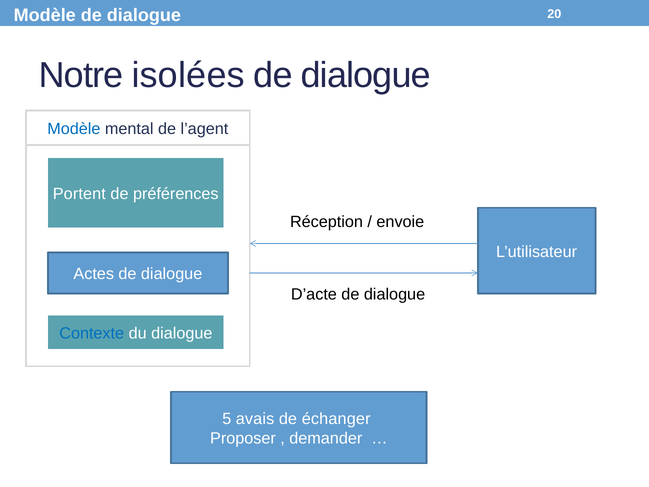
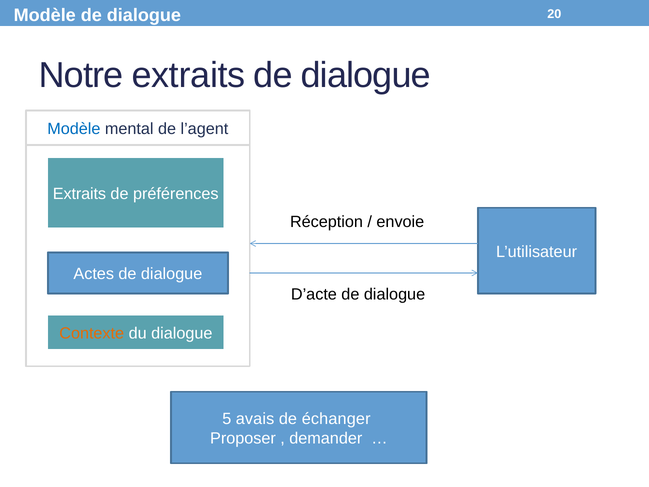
Notre isolées: isolées -> extraits
Portent at (79, 194): Portent -> Extraits
Contexte colour: blue -> orange
